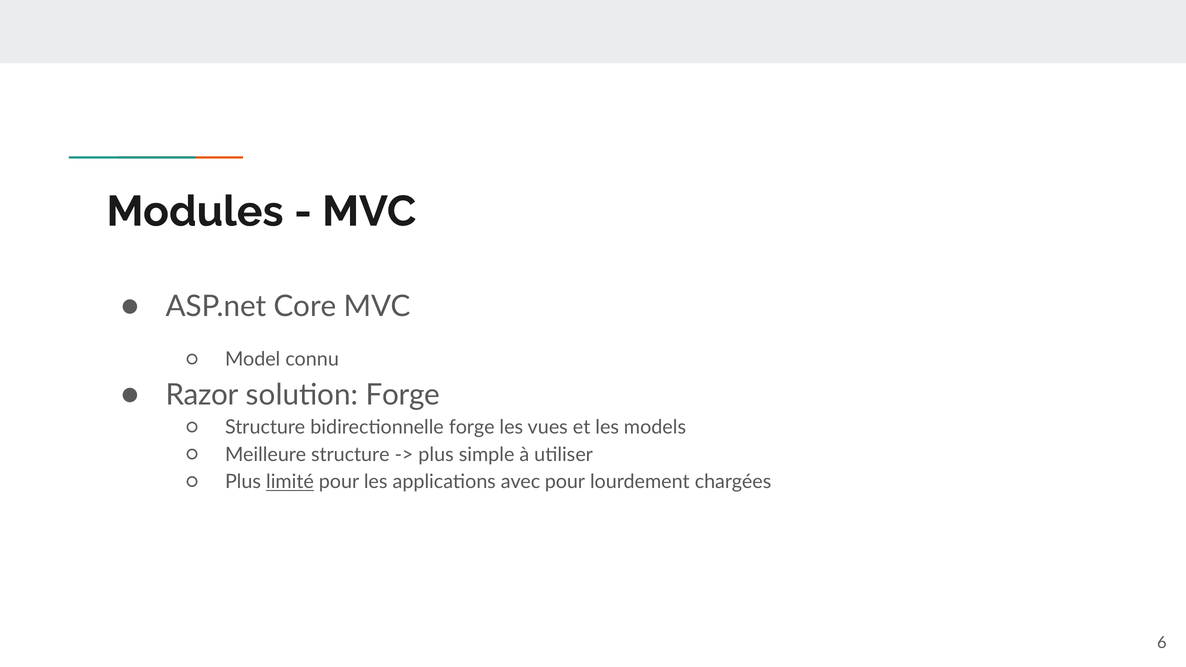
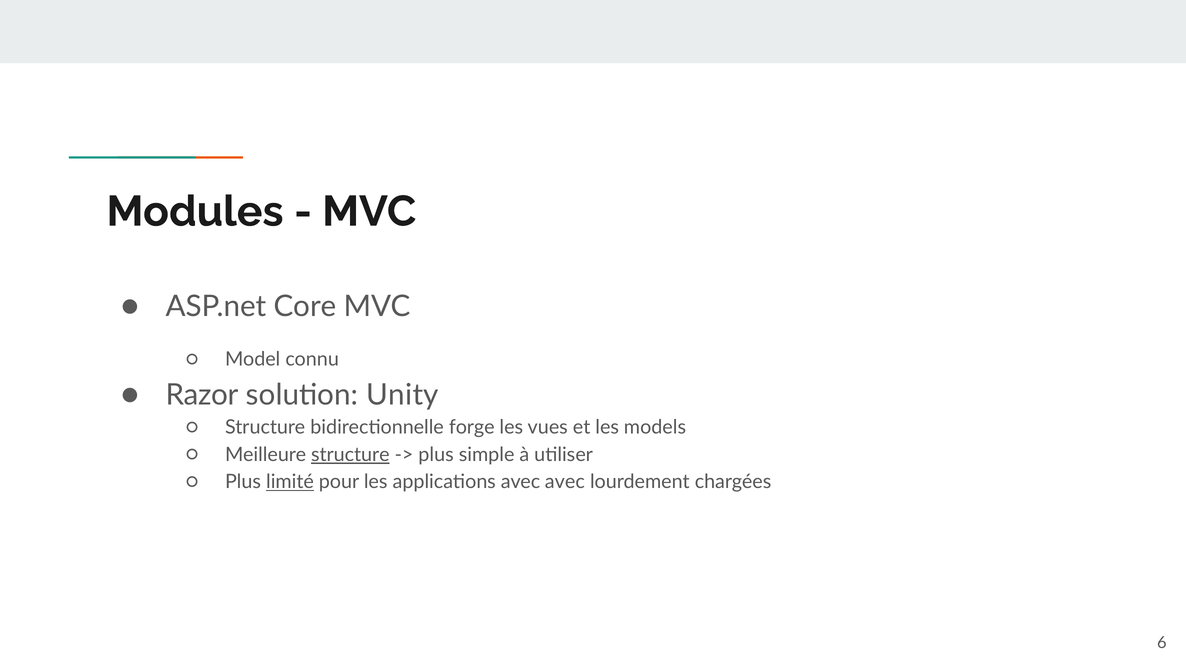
solution Forge: Forge -> Unity
structure at (350, 455) underline: none -> present
avec pour: pour -> avec
